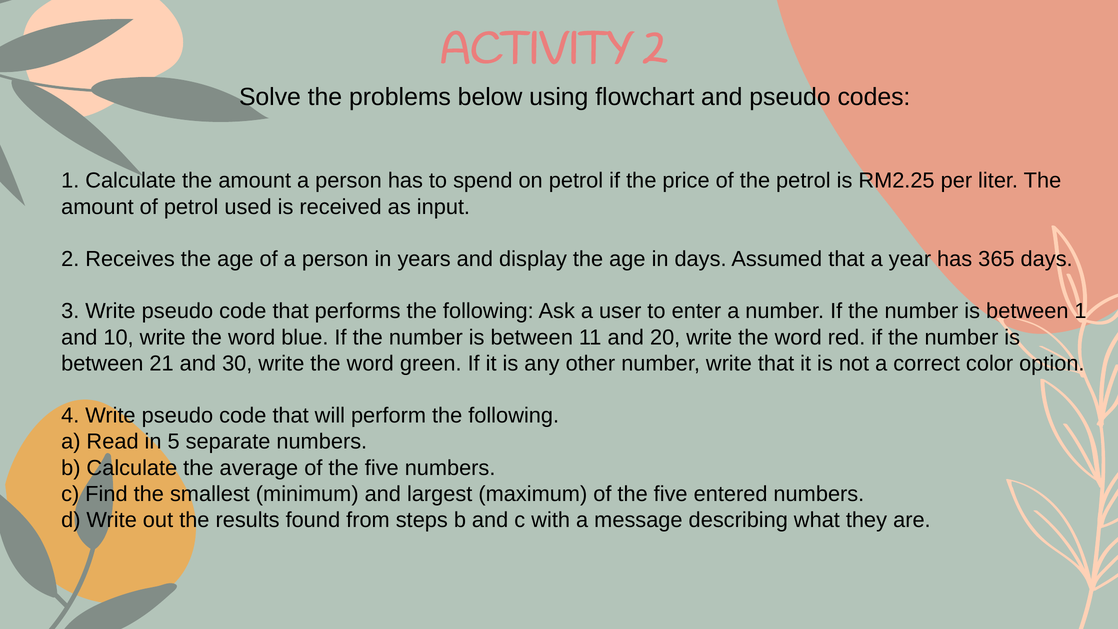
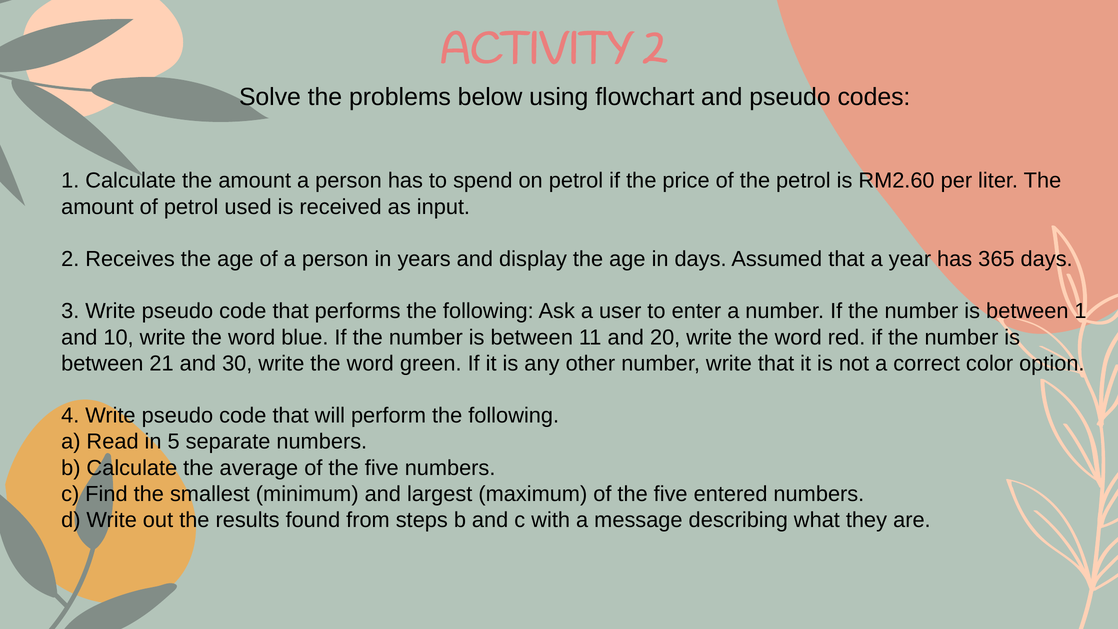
RM2.25: RM2.25 -> RM2.60
